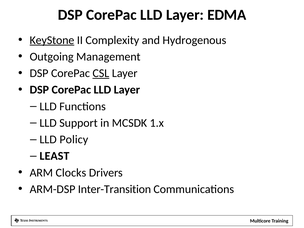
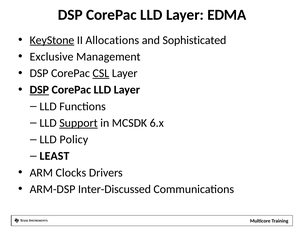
Complexity: Complexity -> Allocations
Hydrogenous: Hydrogenous -> Sophisticated
Outgoing: Outgoing -> Exclusive
DSP at (39, 90) underline: none -> present
Support underline: none -> present
1.x: 1.x -> 6.x
Inter-Transition: Inter-Transition -> Inter-Discussed
